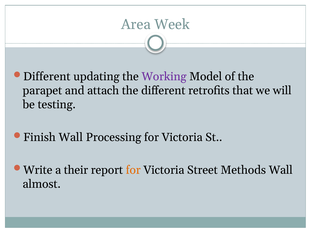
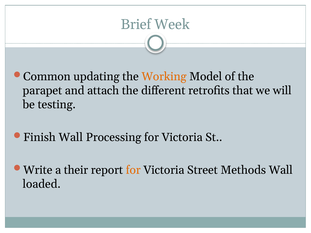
Area: Area -> Brief
Different at (47, 77): Different -> Common
Working colour: purple -> orange
almost: almost -> loaded
